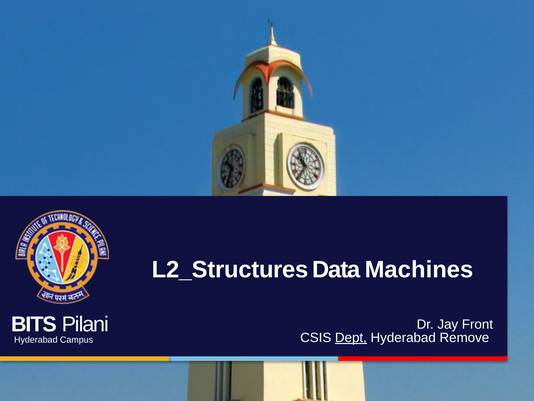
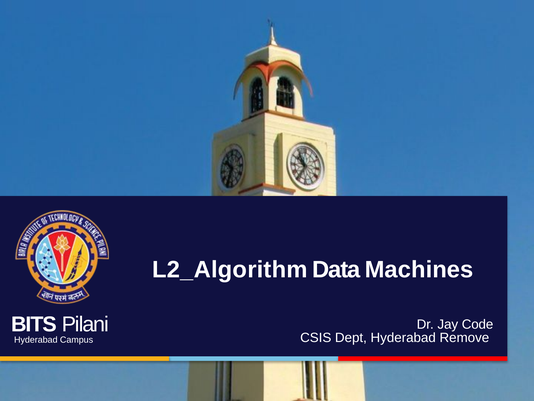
L2_Structures: L2_Structures -> L2_Algorithm
Front: Front -> Code
Dept underline: present -> none
